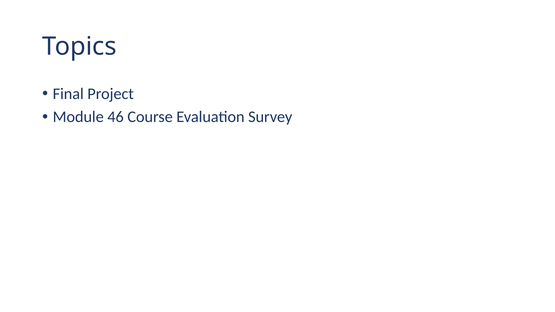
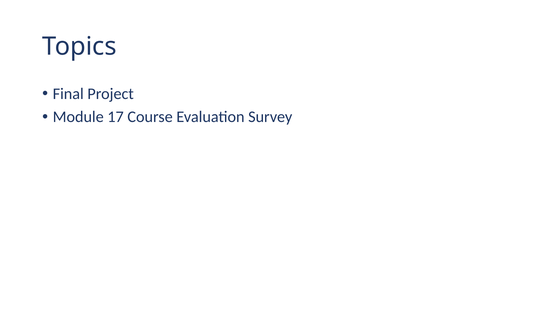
46: 46 -> 17
